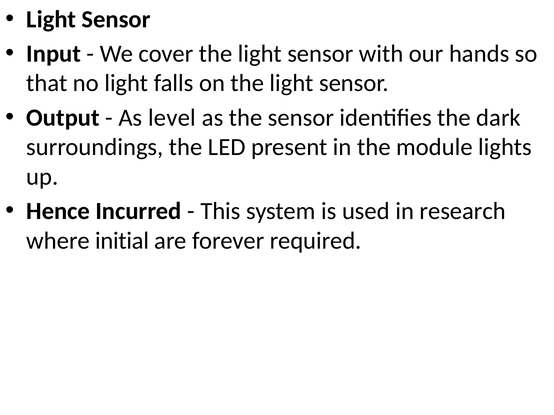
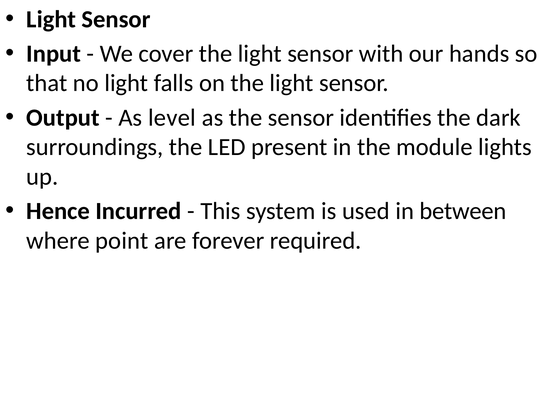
research: research -> between
initial: initial -> point
